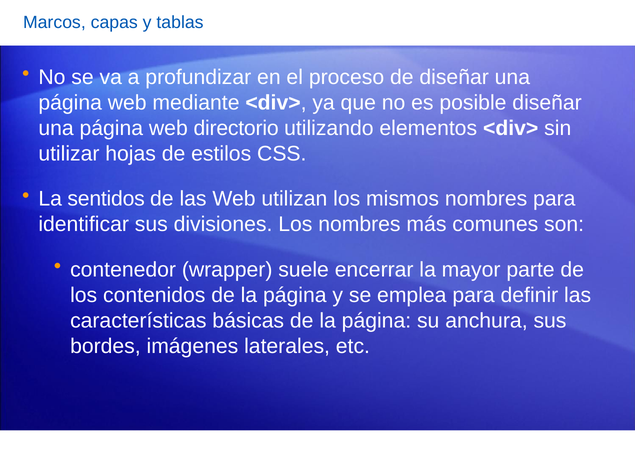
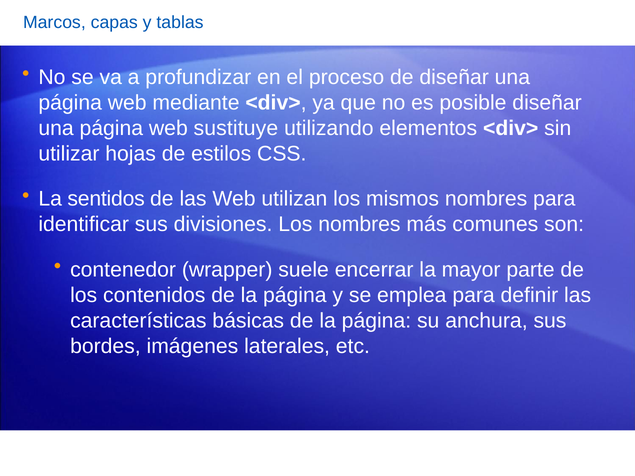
directorio: directorio -> sustituye
